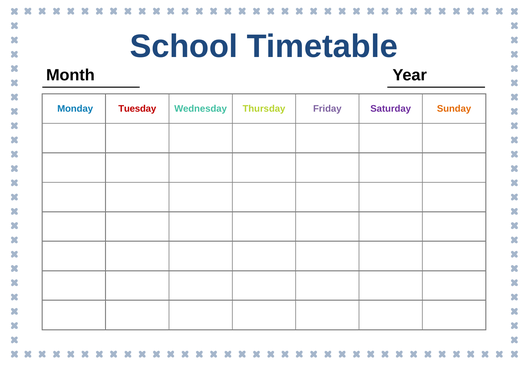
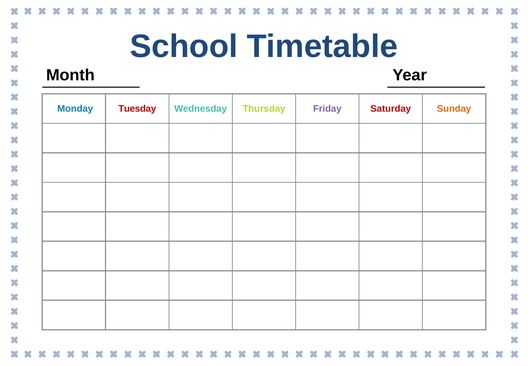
Saturday colour: purple -> red
